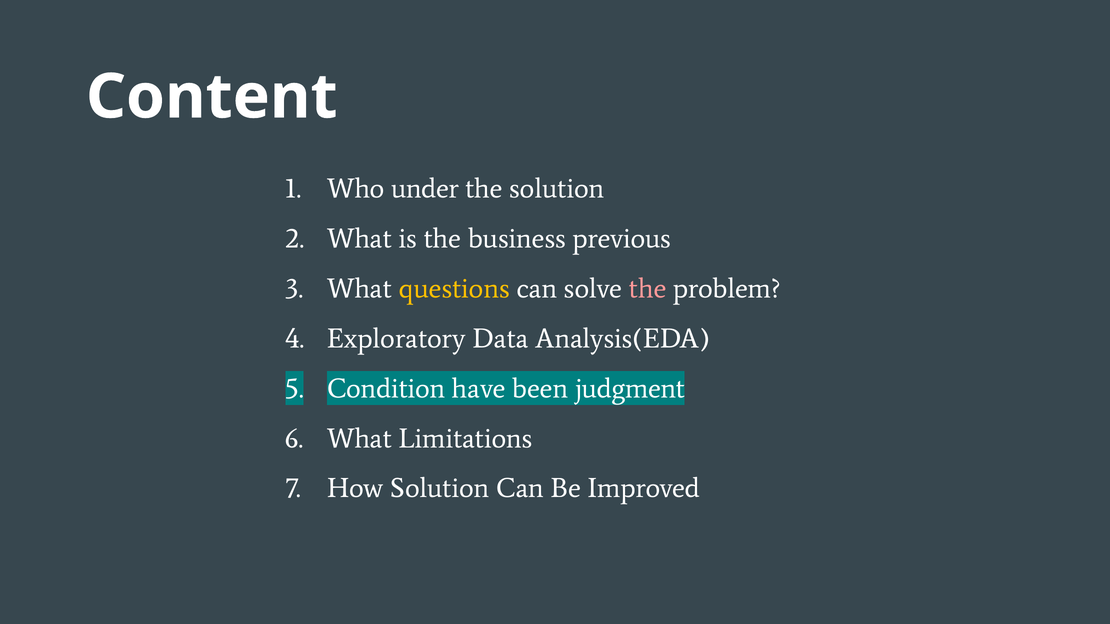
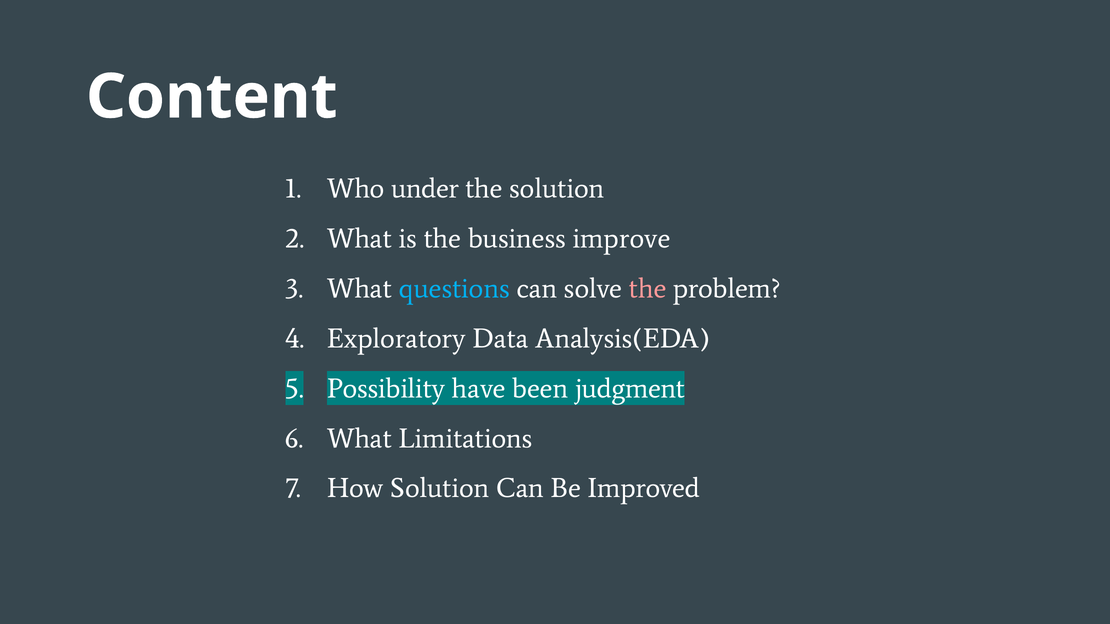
previous: previous -> improve
questions colour: yellow -> light blue
Condition: Condition -> Possibility
